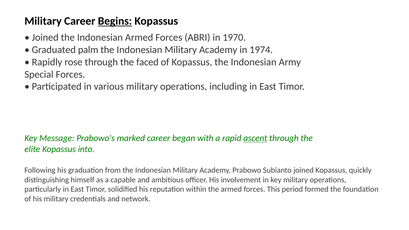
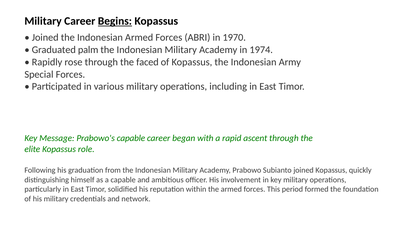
Prabowo's marked: marked -> capable
ascent underline: present -> none
into: into -> role
